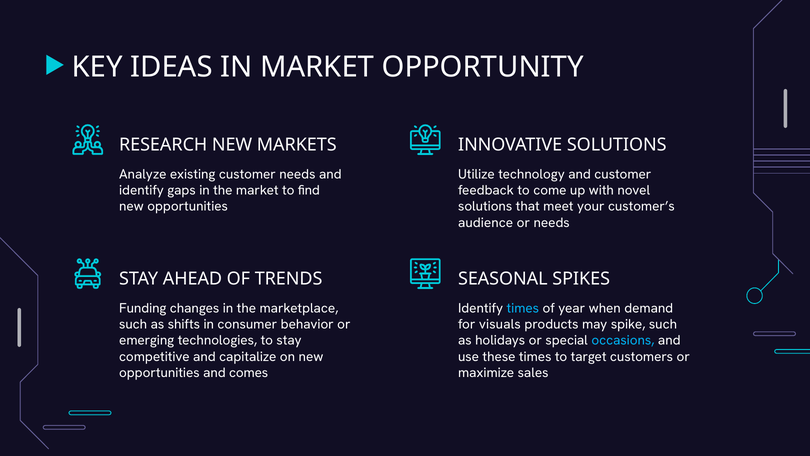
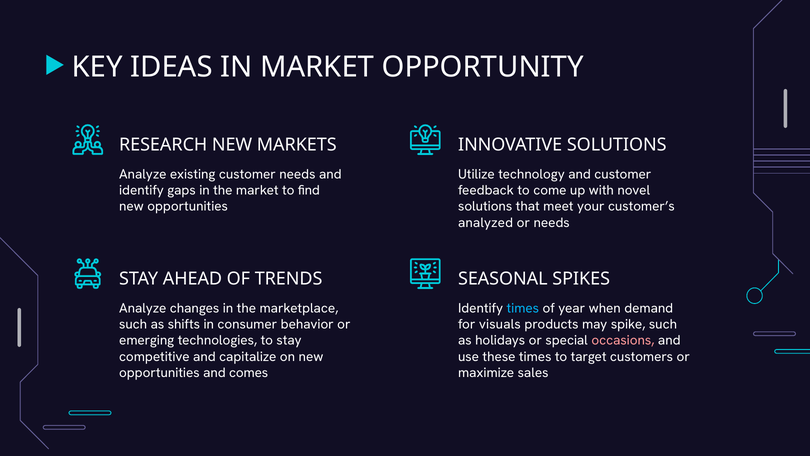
audience: audience -> analyzed
Funding at (143, 308): Funding -> Analyze
occasions colour: light blue -> pink
